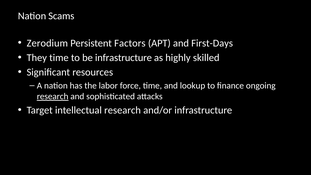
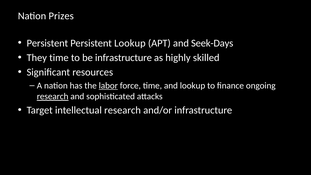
Scams: Scams -> Prizes
Zerodium at (47, 43): Zerodium -> Persistent
Persistent Factors: Factors -> Lookup
First-Days: First-Days -> Seek-Days
labor underline: none -> present
